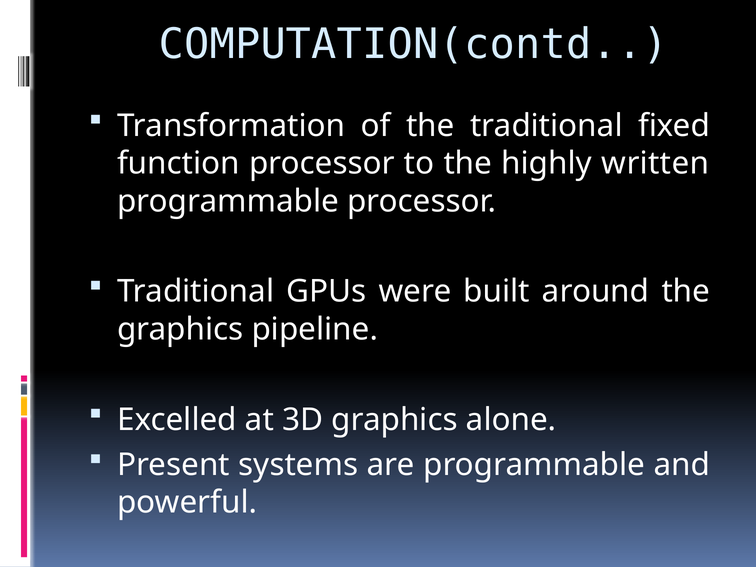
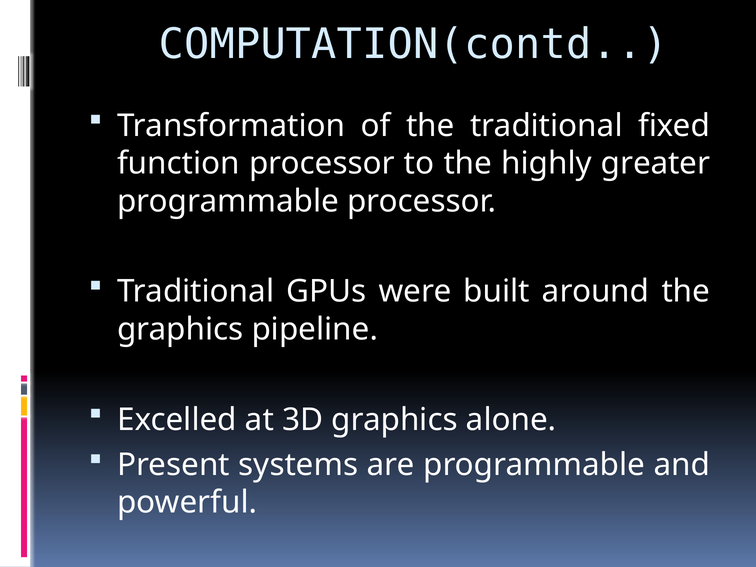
written: written -> greater
